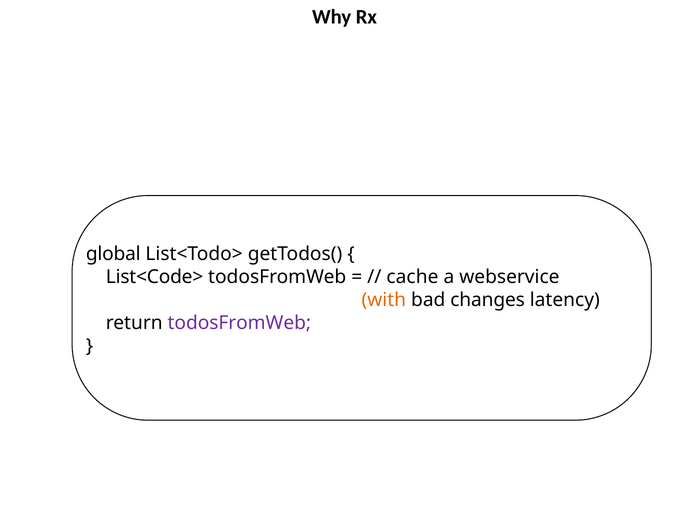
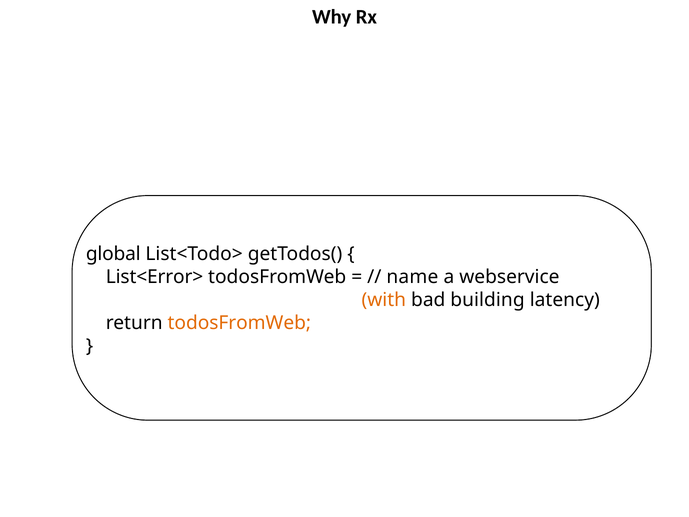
List<Code>: List<Code> -> List<Error>
cache: cache -> name
changes: changes -> building
todosFromWeb at (239, 323) colour: purple -> orange
